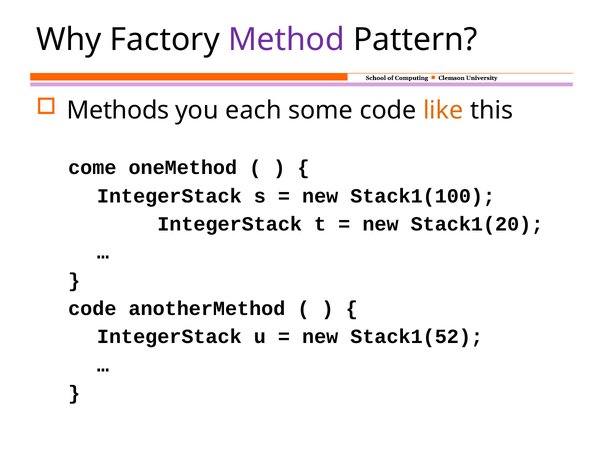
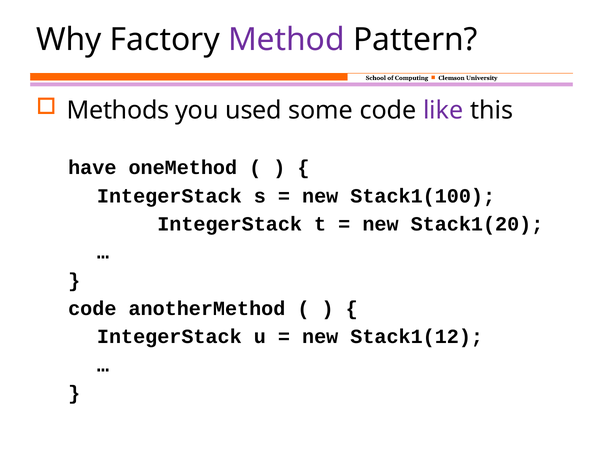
each: each -> used
like colour: orange -> purple
come: come -> have
Stack1(52: Stack1(52 -> Stack1(12
